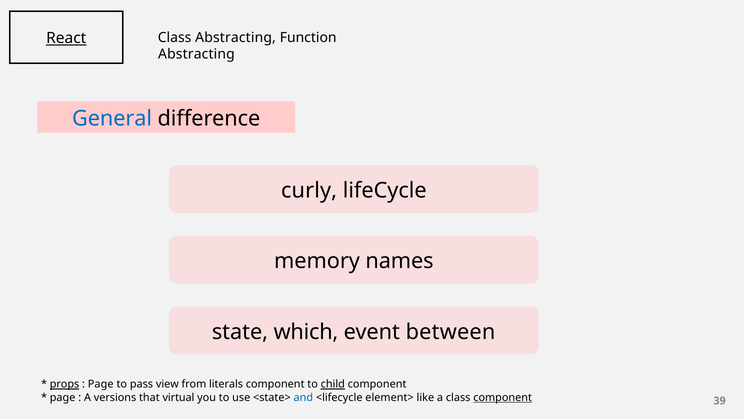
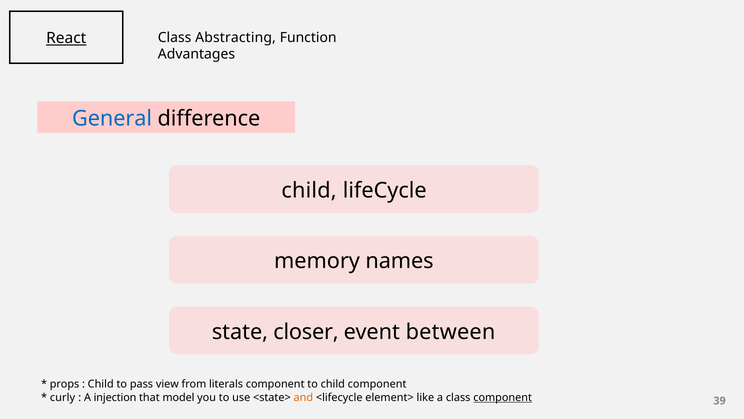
Abstracting at (196, 54): Abstracting -> Advantages
curly at (309, 190): curly -> child
which: which -> closer
props underline: present -> none
Page at (101, 384): Page -> Child
child at (333, 384) underline: present -> none
page at (63, 397): page -> curly
versions: versions -> injection
virtual: virtual -> model
and colour: blue -> orange
